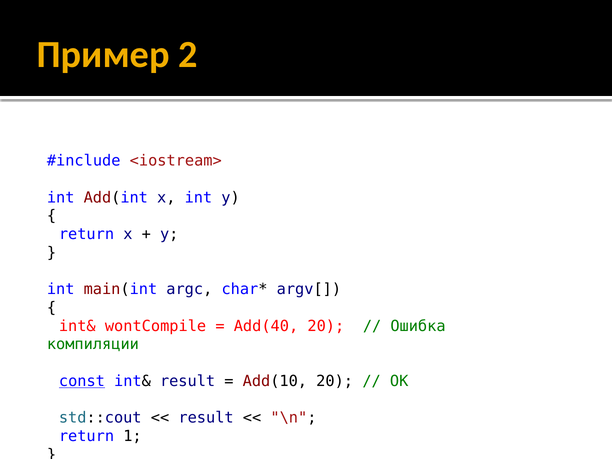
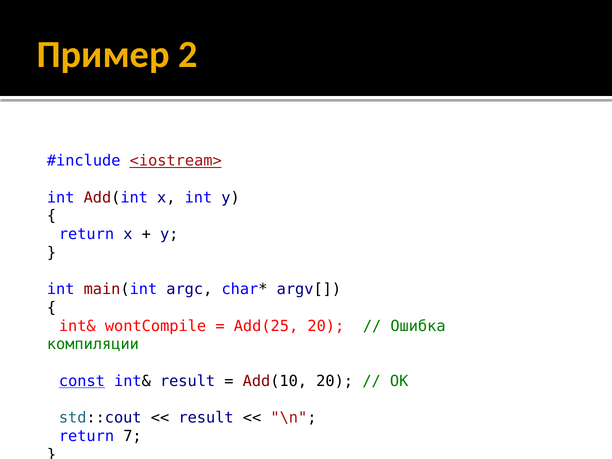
<iostream> underline: none -> present
Add(40: Add(40 -> Add(25
1: 1 -> 7
